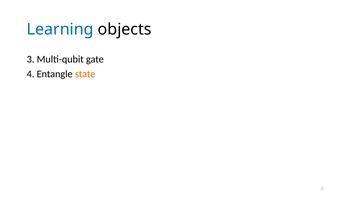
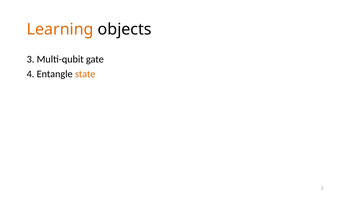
Learning colour: blue -> orange
